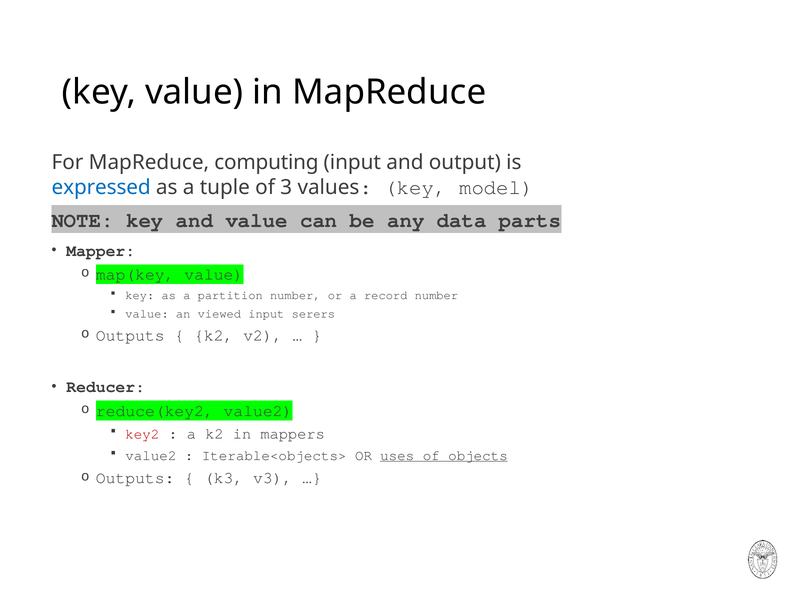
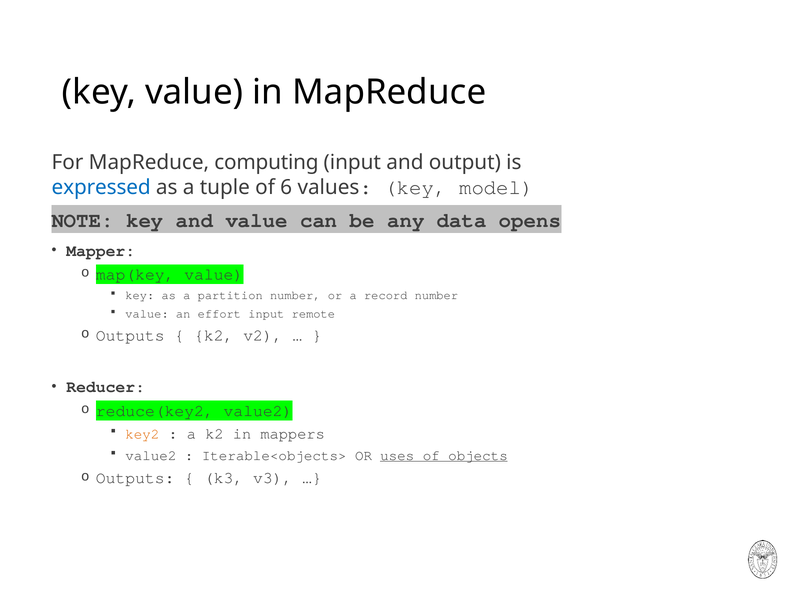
3: 3 -> 6
parts: parts -> opens
viewed: viewed -> effort
serers: serers -> remote
key2 colour: red -> orange
